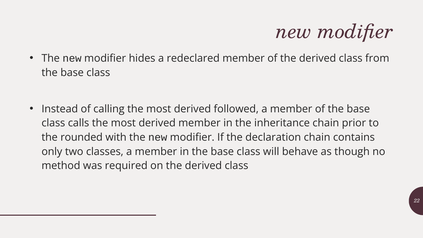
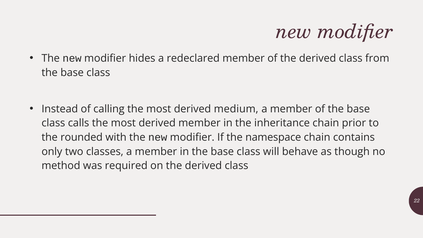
followed: followed -> medium
declaration: declaration -> namespace
